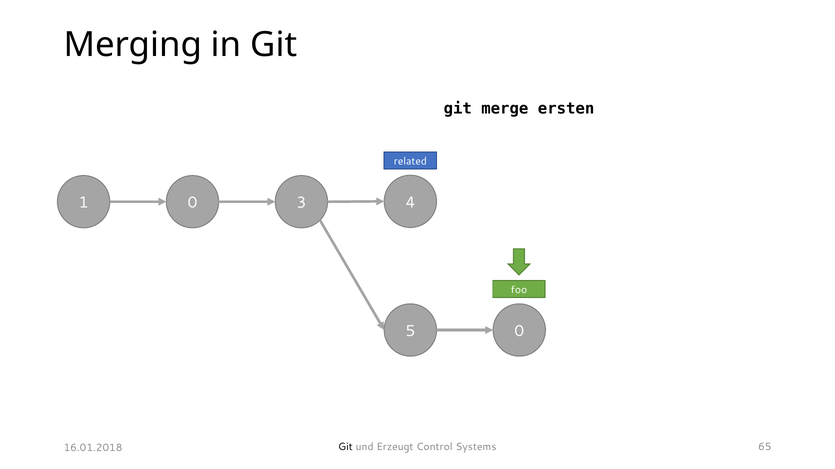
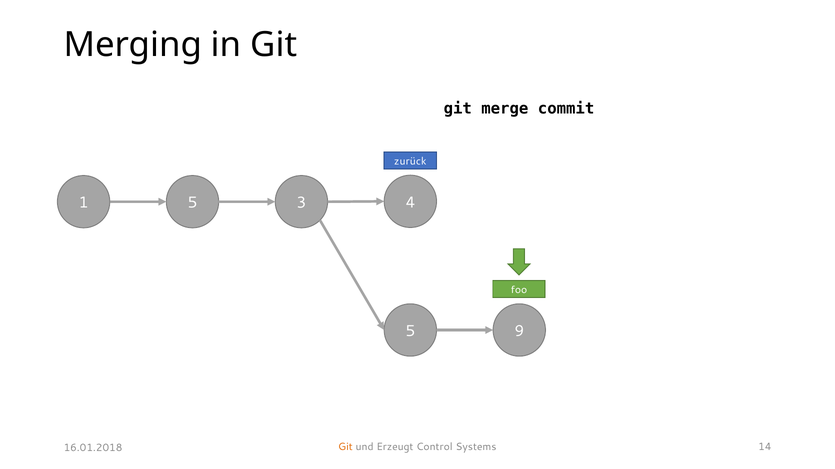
ersten: ersten -> commit
related: related -> zurück
1 0: 0 -> 5
5 0: 0 -> 9
Git at (345, 447) colour: black -> orange
65: 65 -> 14
